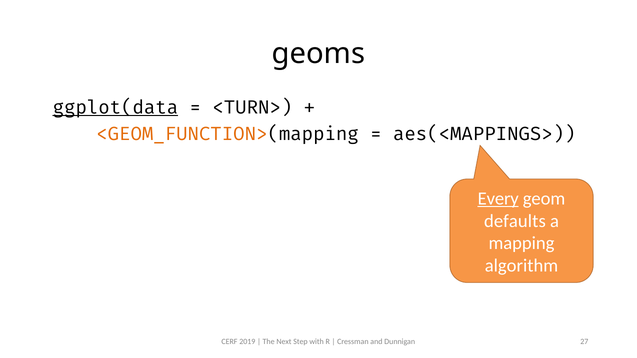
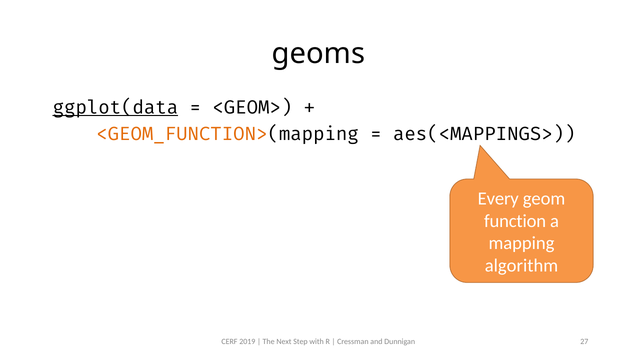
<TURN>: <TURN> -> <GEOM>
Every underline: present -> none
defaults: defaults -> function
